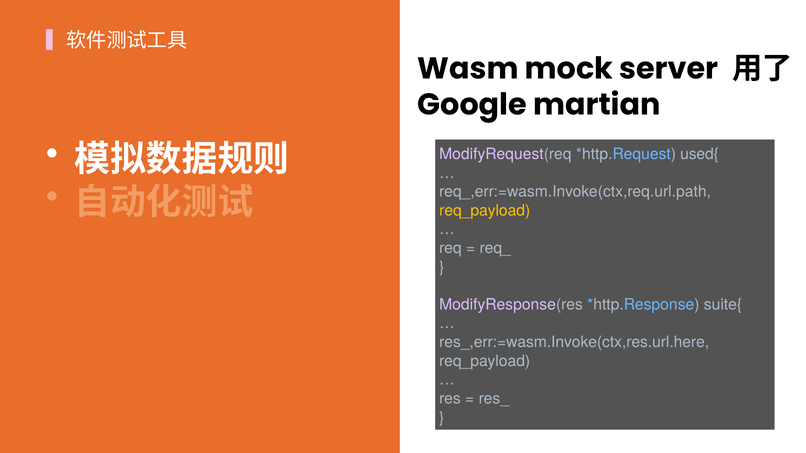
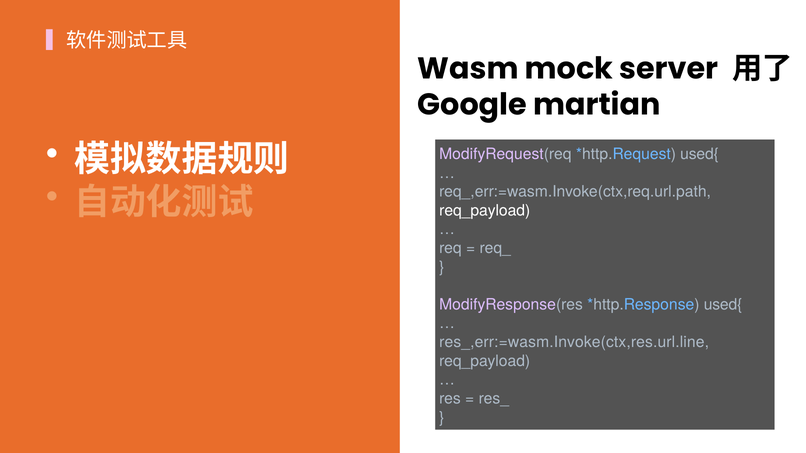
req_payload at (485, 211) colour: yellow -> white
suite{ at (723, 305): suite{ -> used{
res_,err:=wasm.Invoke(ctx,res.url.here: res_,err:=wasm.Invoke(ctx,res.url.here -> res_,err:=wasm.Invoke(ctx,res.url.line
